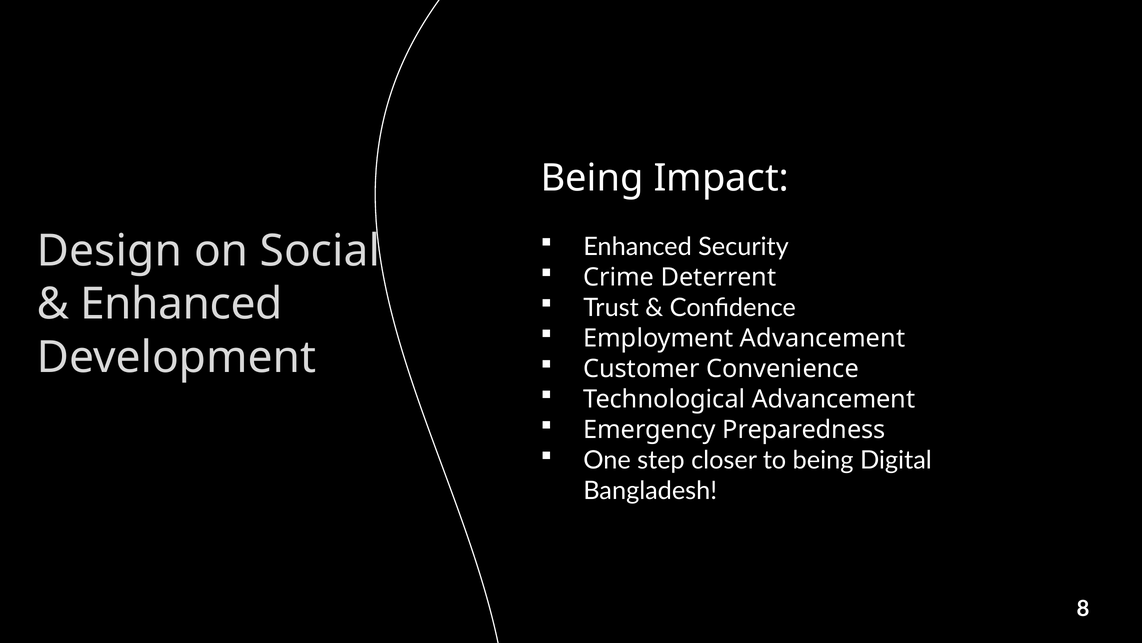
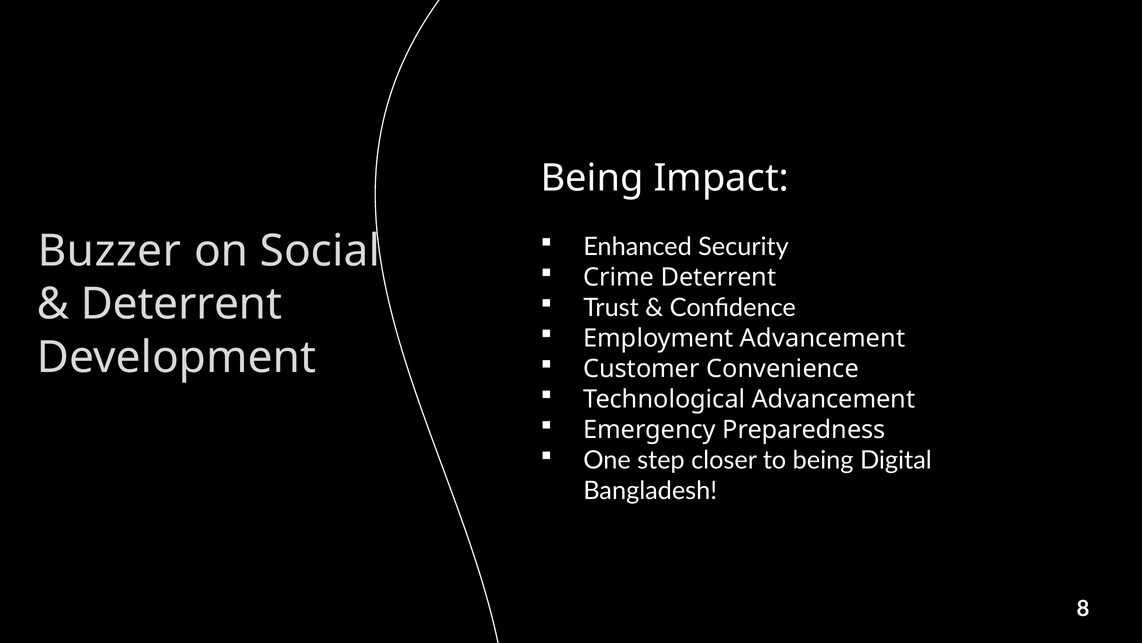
Design: Design -> Buzzer
Enhanced at (181, 304): Enhanced -> Deterrent
